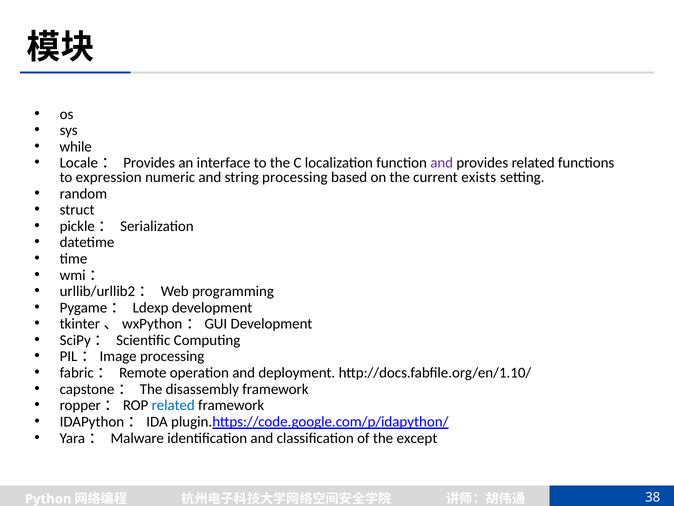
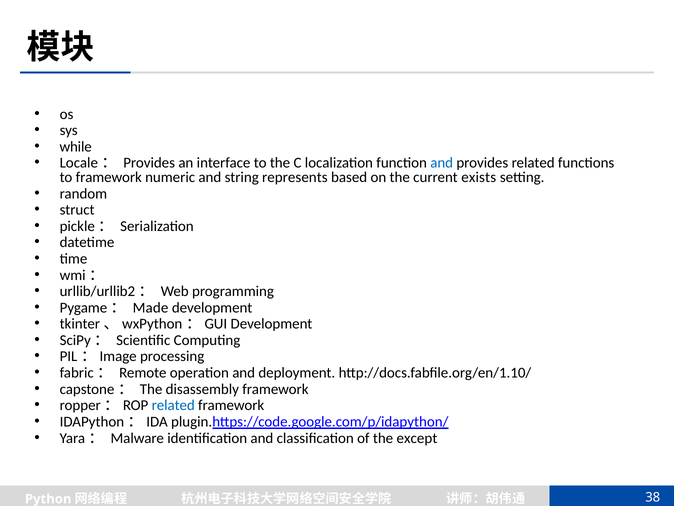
and at (442, 163) colour: purple -> blue
to expression: expression -> framework
string processing: processing -> represents
Ldexp: Ldexp -> Made
